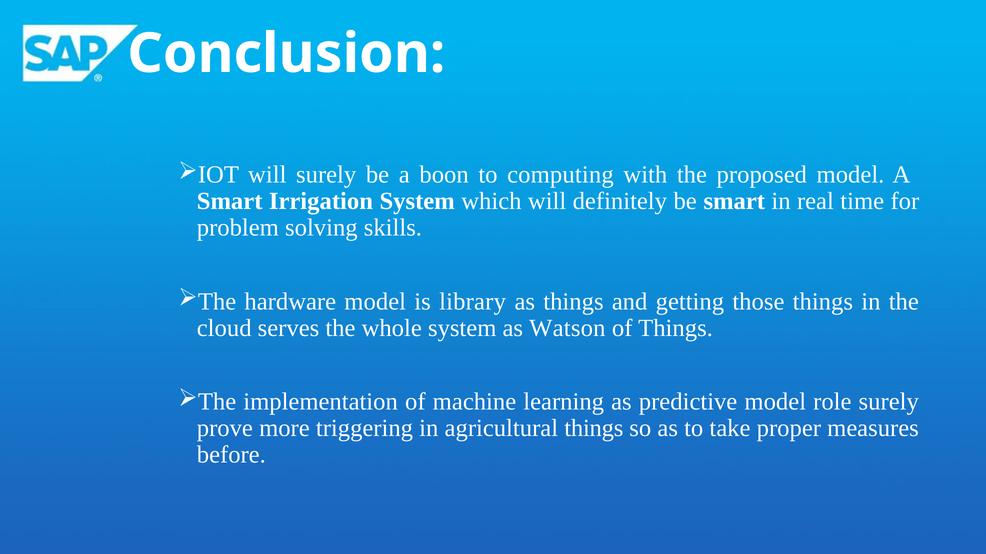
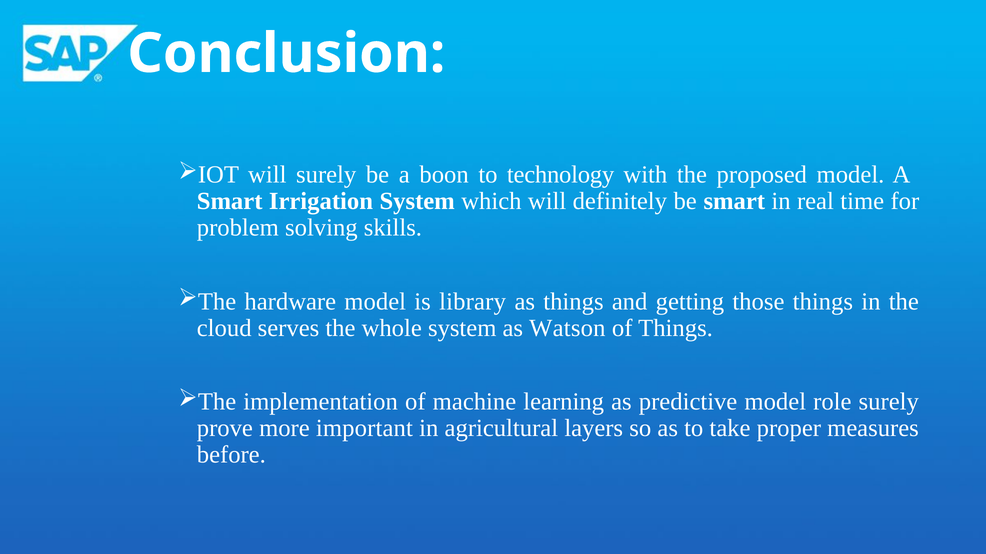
computing: computing -> technology
triggering: triggering -> important
agricultural things: things -> layers
